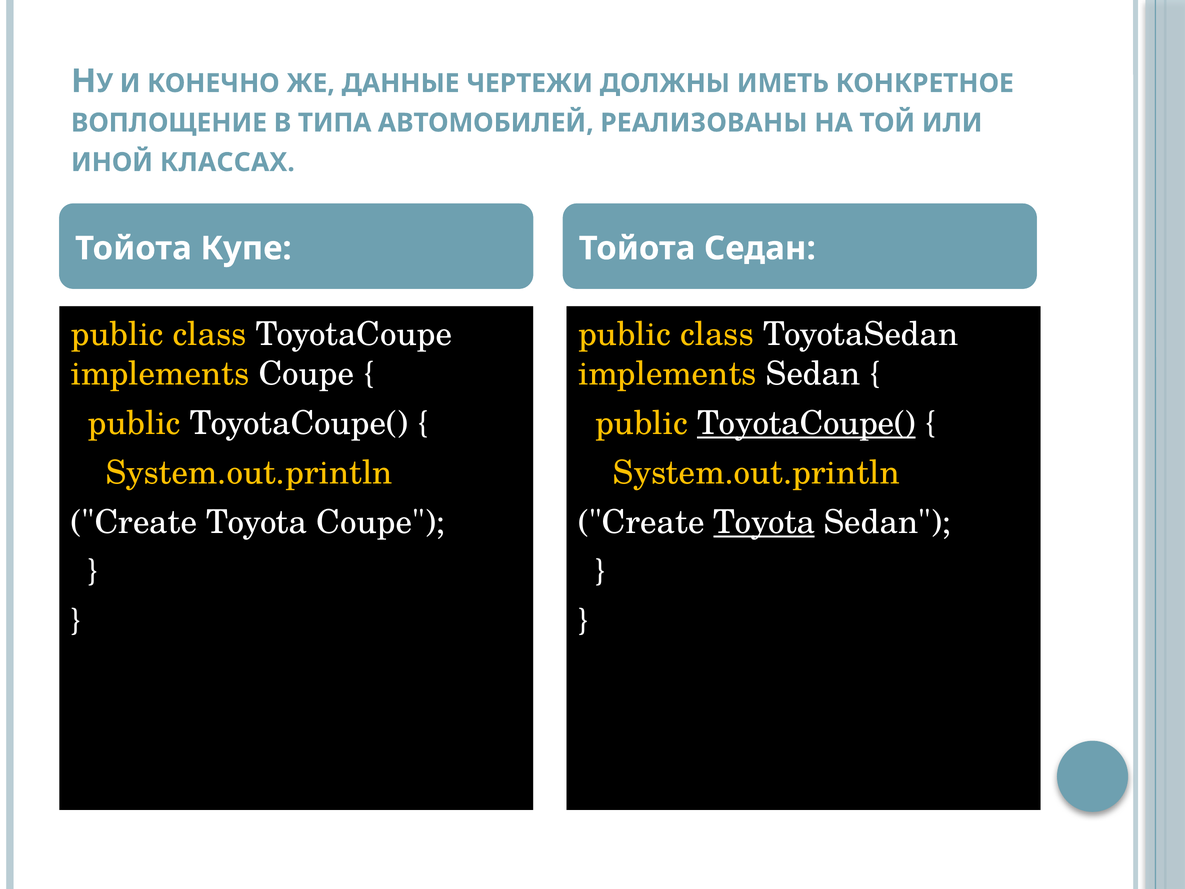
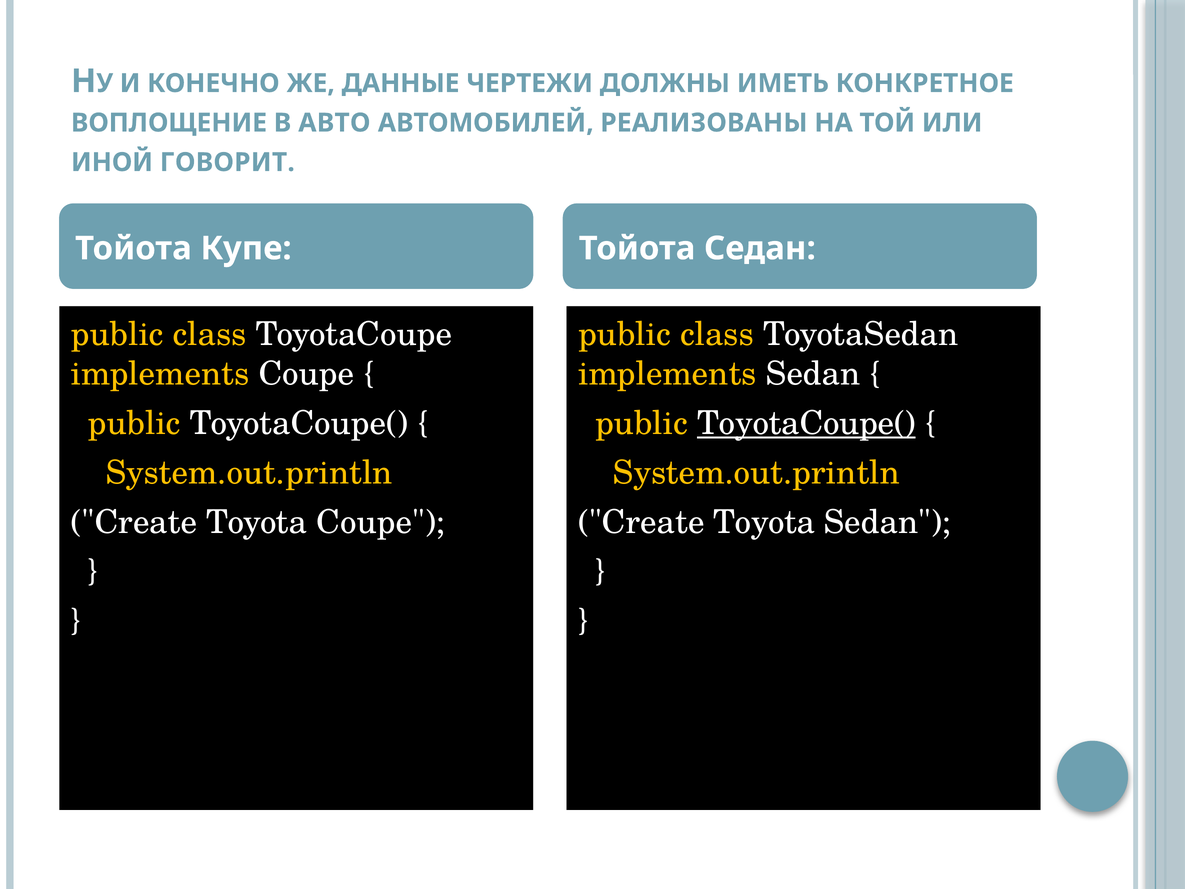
ТИПА: ТИПА -> АВТО
КЛАССАХ: КЛАССАХ -> ГОВОРИТ
Toyota at (764, 522) underline: present -> none
